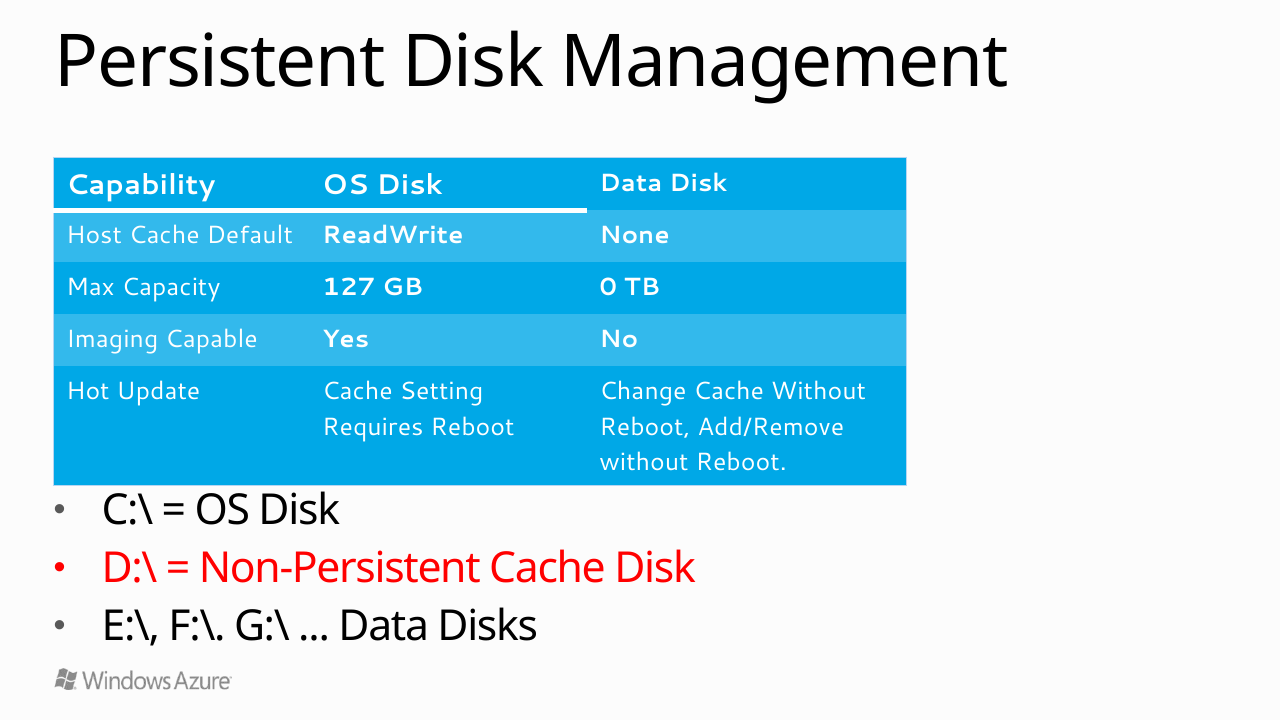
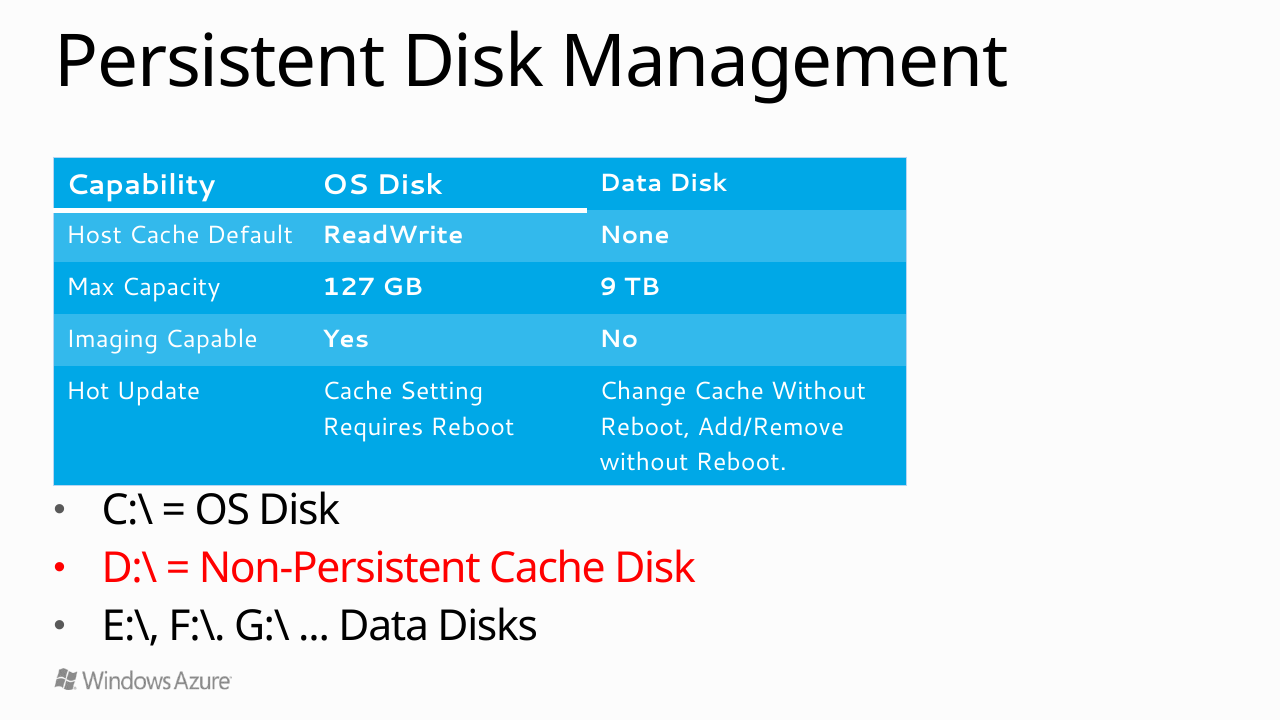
0: 0 -> 9
